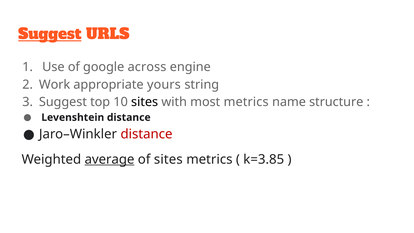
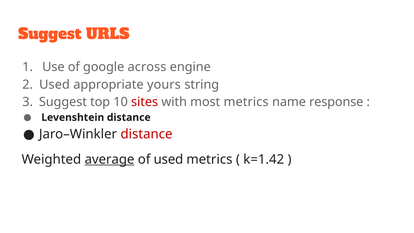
Suggest at (50, 34) underline: present -> none
Work at (55, 84): Work -> Used
sites at (145, 102) colour: black -> red
structure: structure -> response
of sites: sites -> used
k=3.85: k=3.85 -> k=1.42
